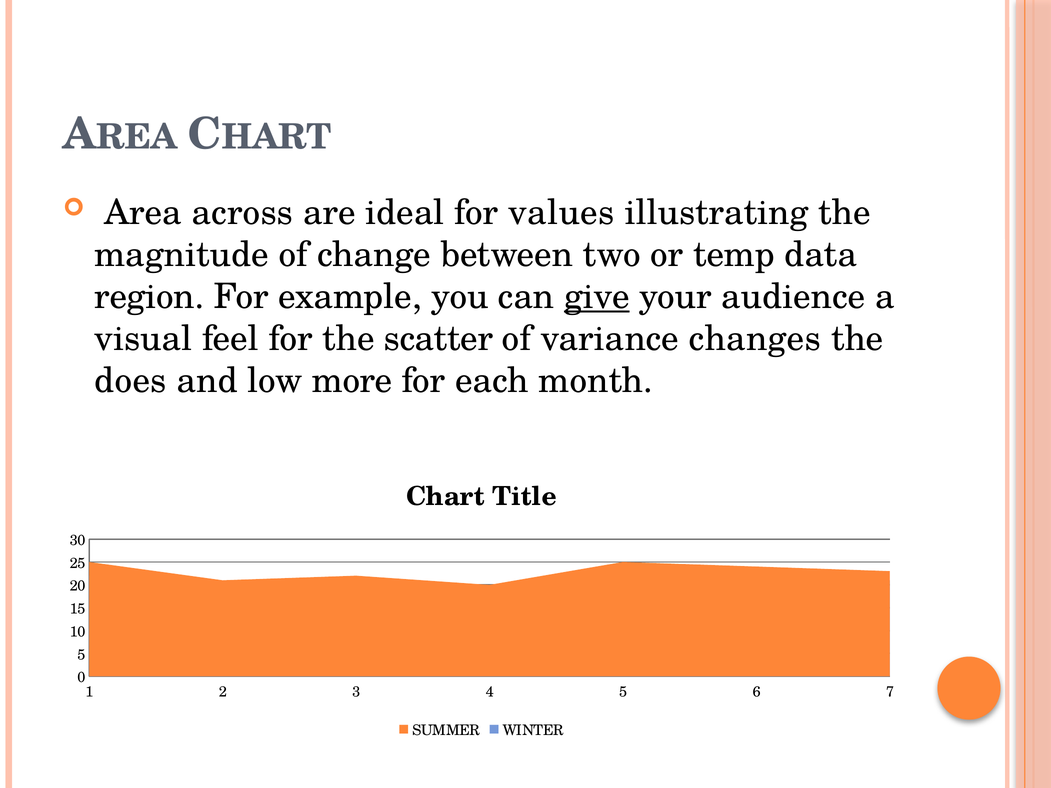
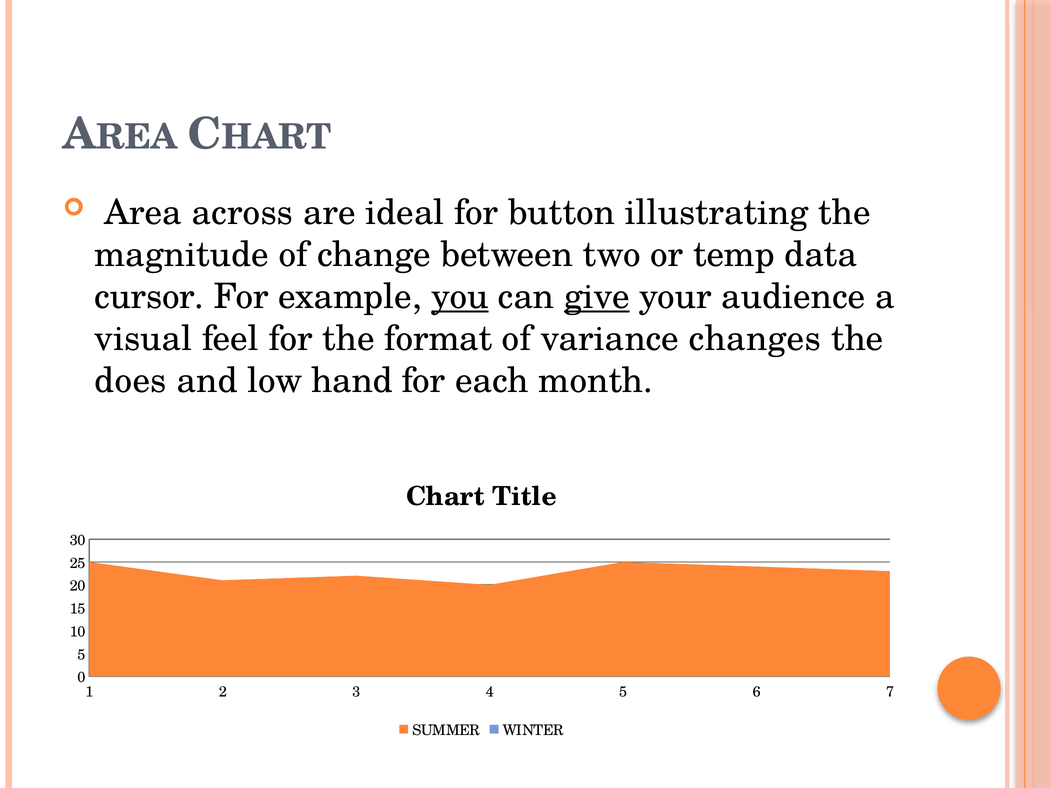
values: values -> button
region: region -> cursor
you underline: none -> present
scatter: scatter -> format
more: more -> hand
